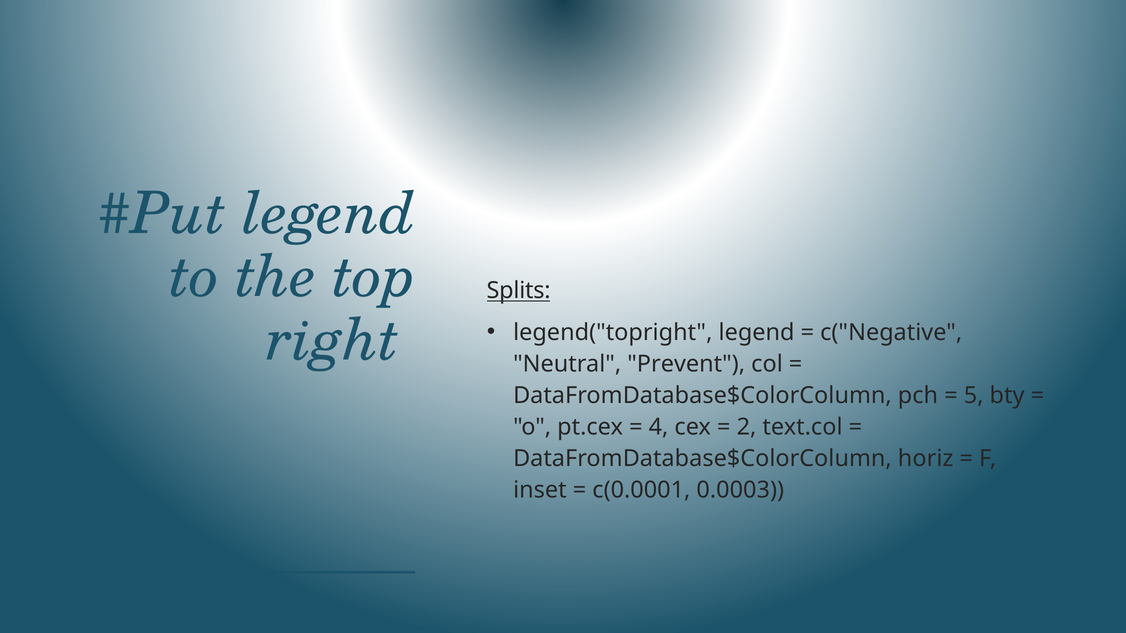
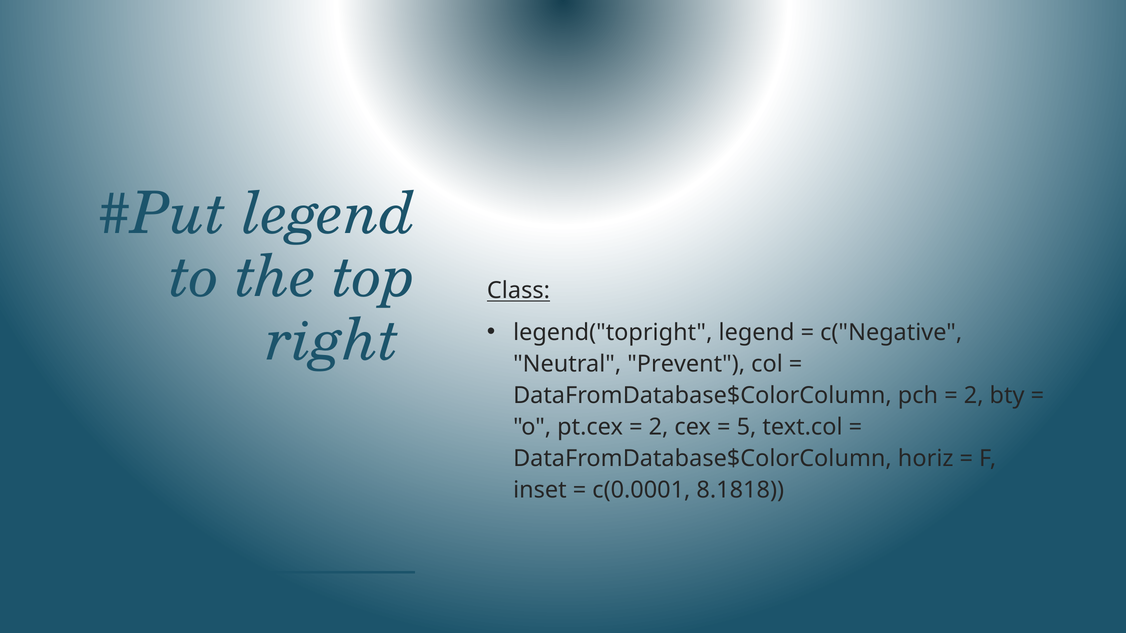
Splits: Splits -> Class
5 at (974, 396): 5 -> 2
4 at (659, 427): 4 -> 2
2: 2 -> 5
0.0003: 0.0003 -> 8.1818
